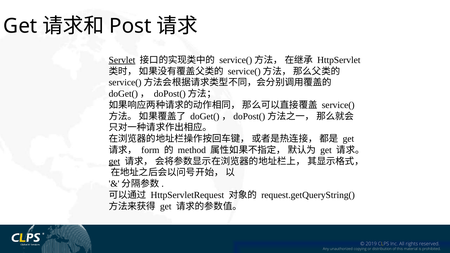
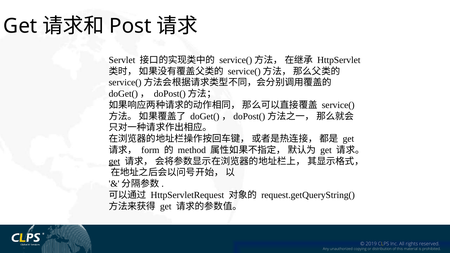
Servlet underline: present -> none
